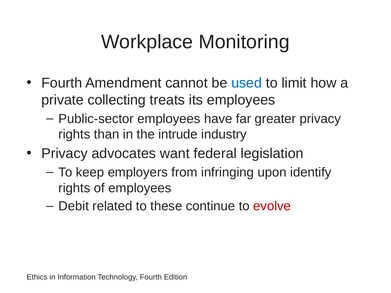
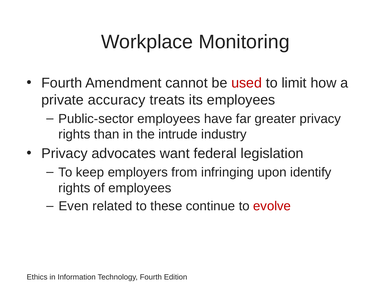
used colour: blue -> red
collecting: collecting -> accuracy
Debit: Debit -> Even
